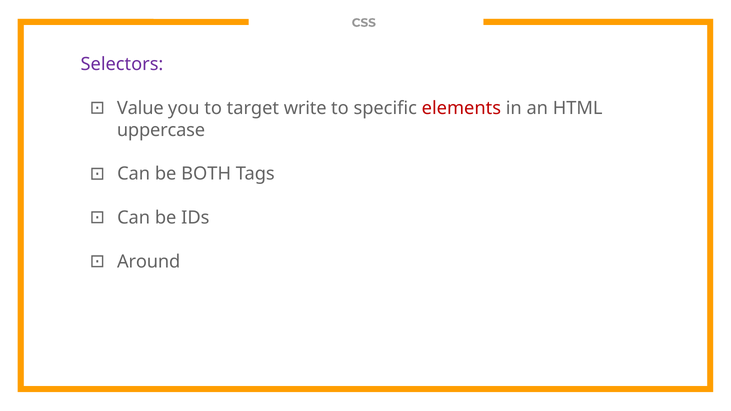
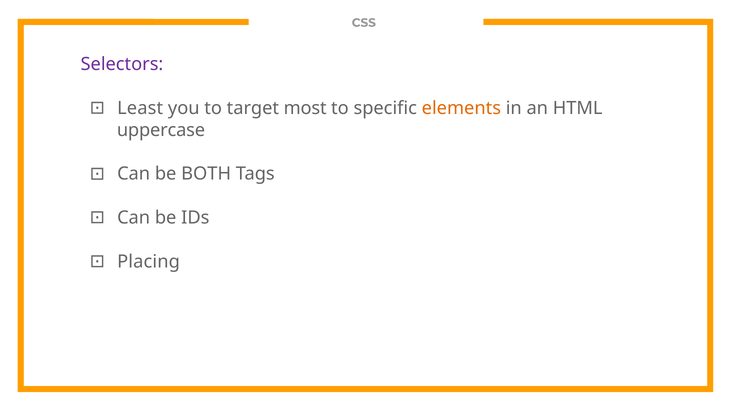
Value: Value -> Least
write: write -> most
elements colour: red -> orange
Around: Around -> Placing
